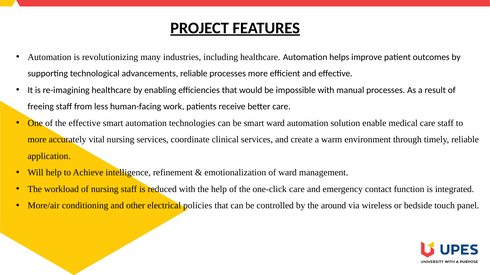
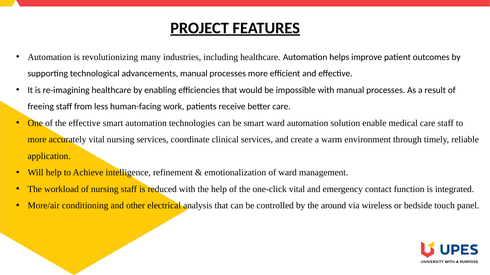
advancements reliable: reliable -> manual
one-click care: care -> vital
policies: policies -> analysis
